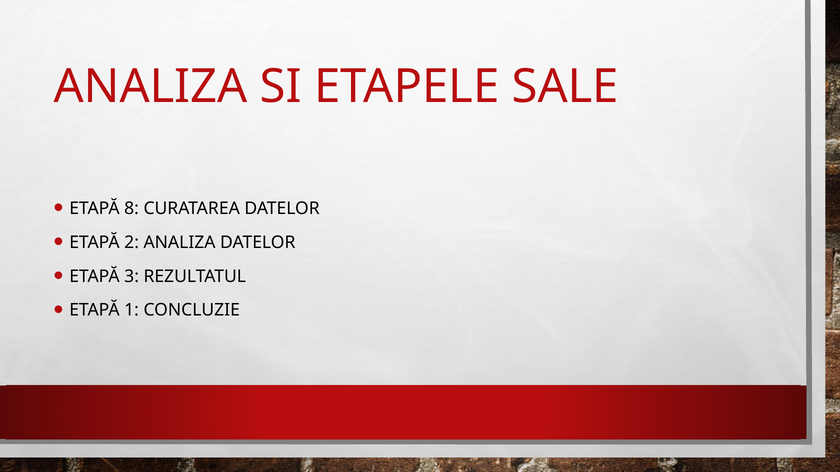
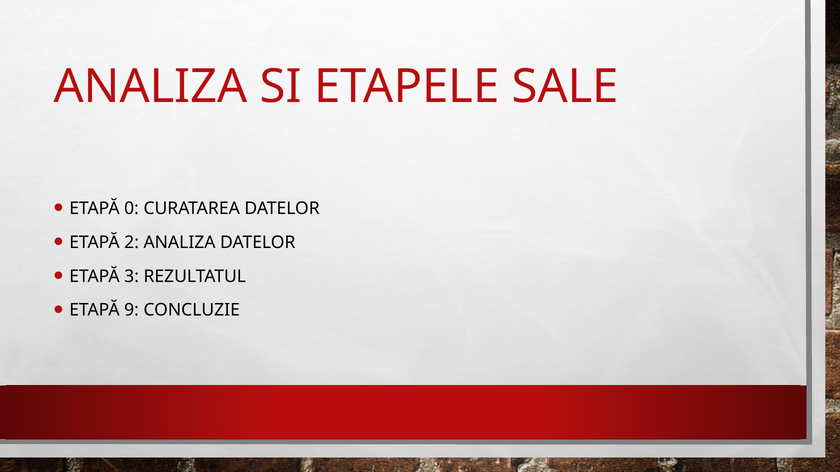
8: 8 -> 0
1: 1 -> 9
